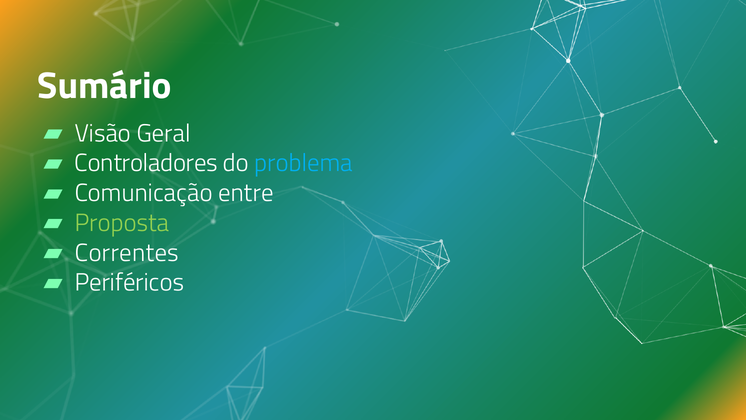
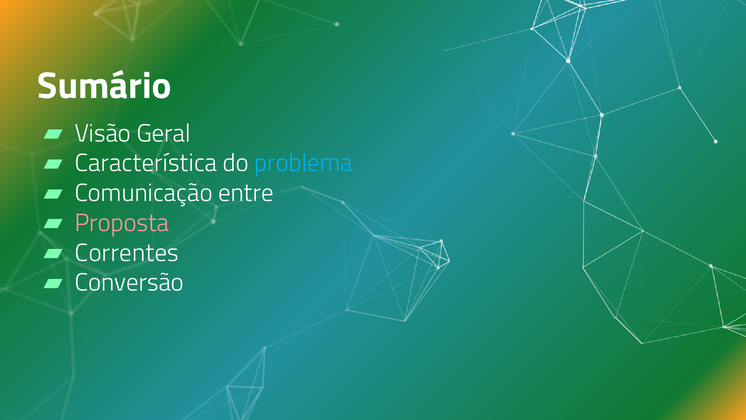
Controladores: Controladores -> Característica
Proposta colour: light green -> pink
Periféricos: Periféricos -> Conversão
